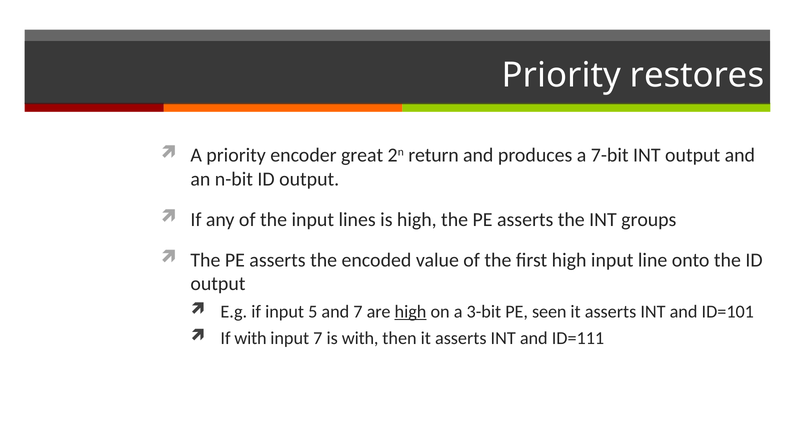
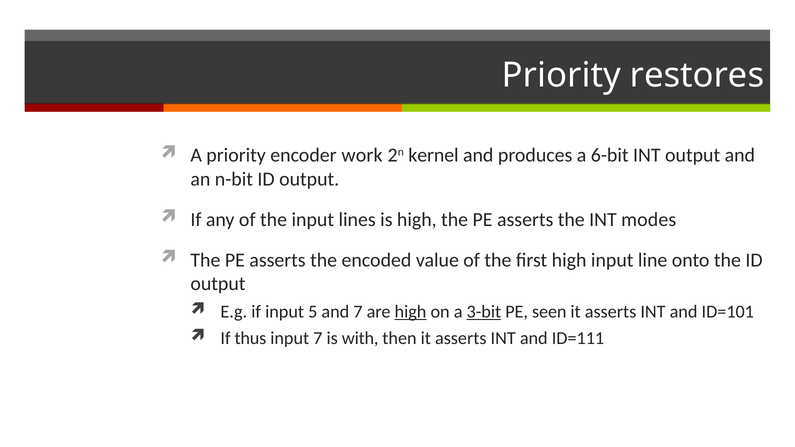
great: great -> work
return: return -> kernel
7-bit: 7-bit -> 6-bit
groups: groups -> modes
3-bit underline: none -> present
If with: with -> thus
